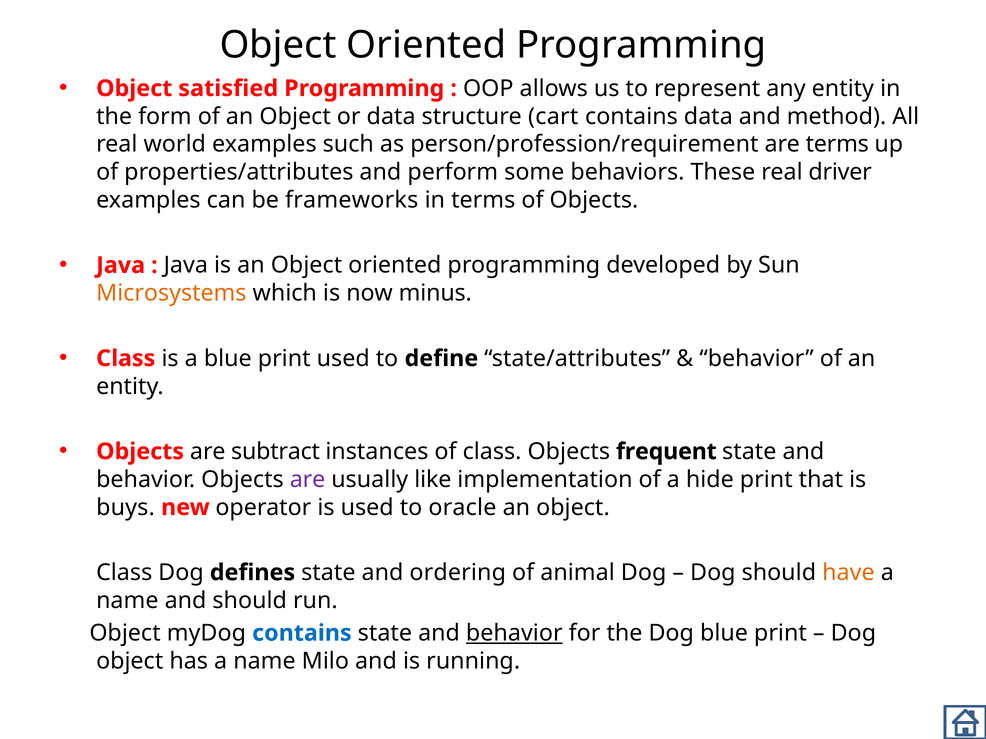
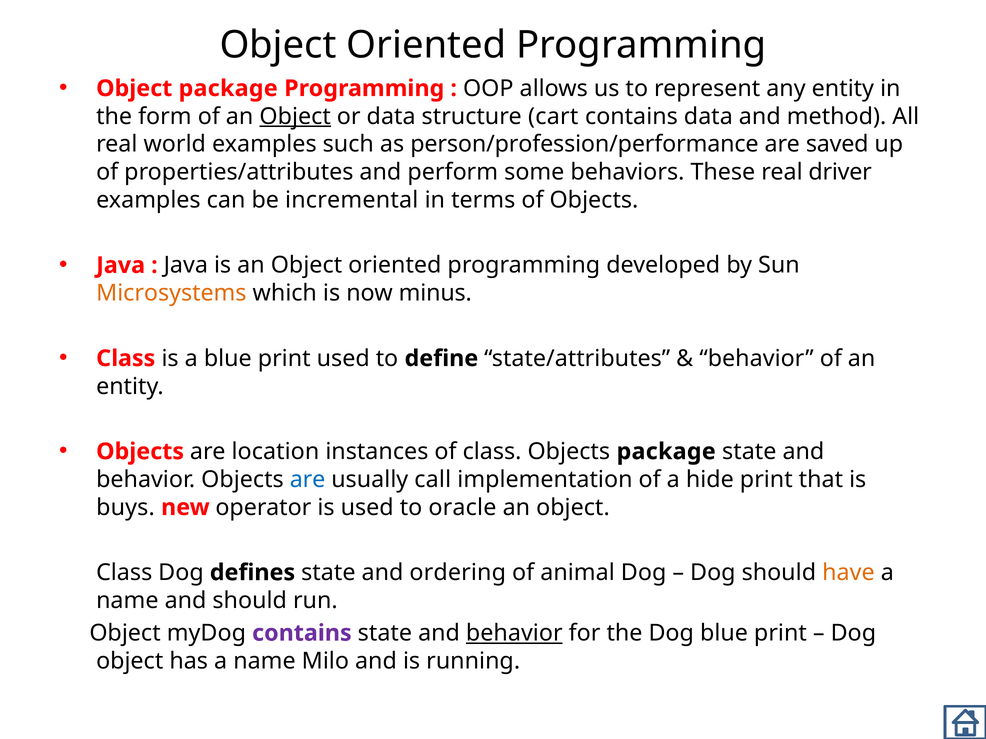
Object satisfied: satisfied -> package
Object at (295, 116) underline: none -> present
person/profession/requirement: person/profession/requirement -> person/profession/performance
are terms: terms -> saved
frameworks: frameworks -> incremental
subtract: subtract -> location
Objects frequent: frequent -> package
are at (308, 480) colour: purple -> blue
like: like -> call
contains at (302, 633) colour: blue -> purple
